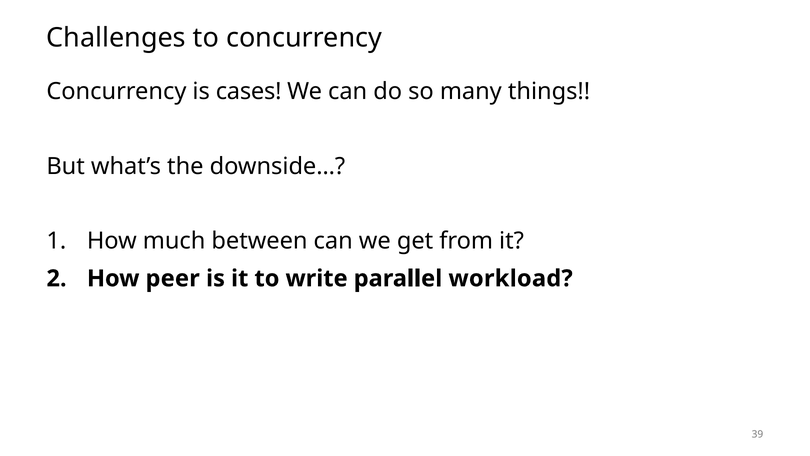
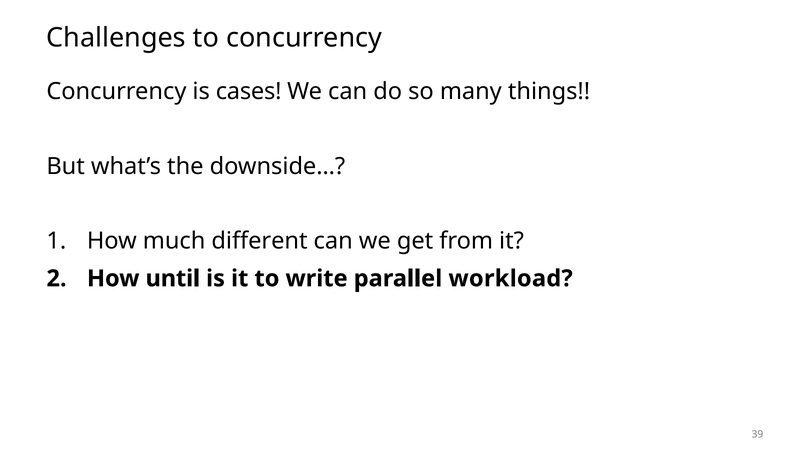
between: between -> different
peer: peer -> until
